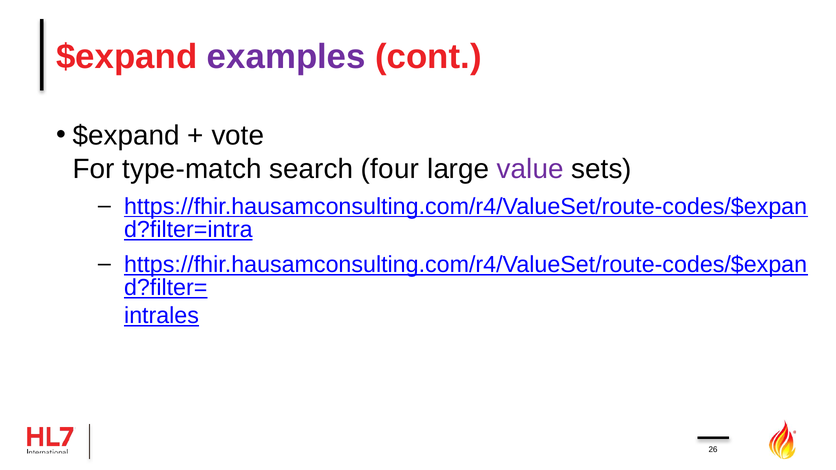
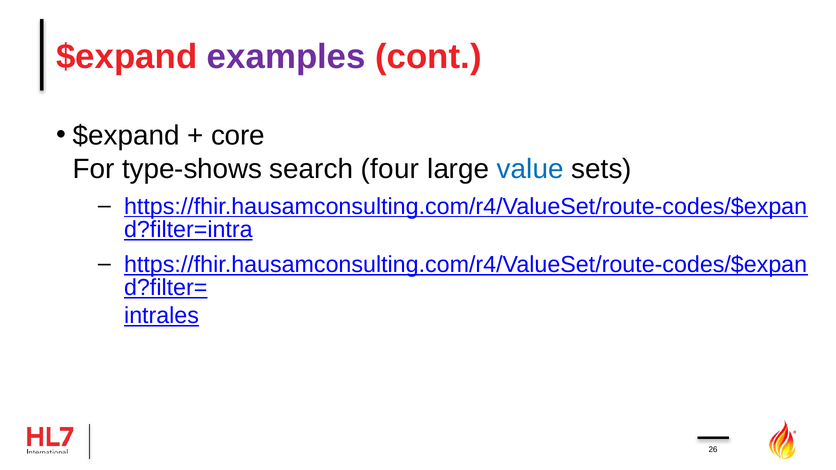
vote: vote -> core
type-match: type-match -> type-shows
value colour: purple -> blue
